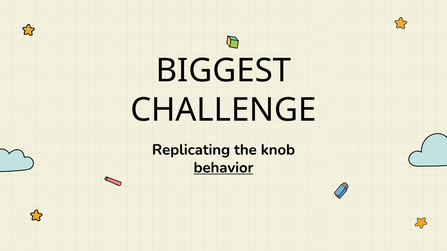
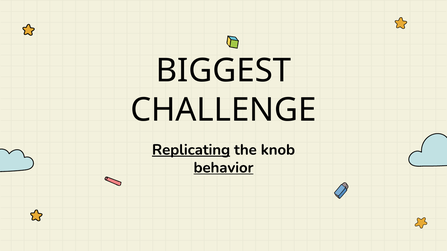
Replicating underline: none -> present
